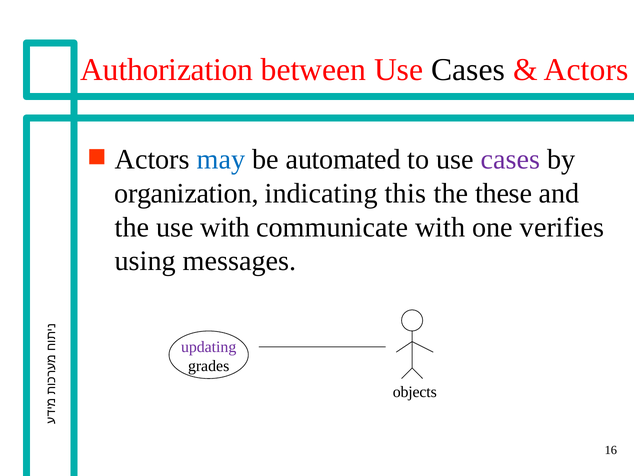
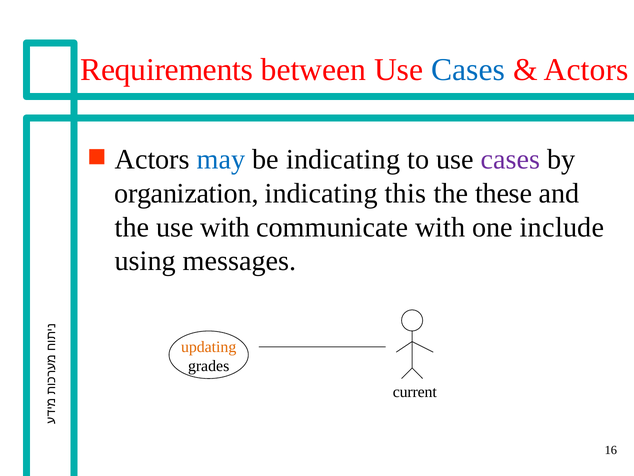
Authorization: Authorization -> Requirements
Cases at (468, 70) colour: black -> blue
be automated: automated -> indicating
verifies: verifies -> include
updating colour: purple -> orange
objects: objects -> current
